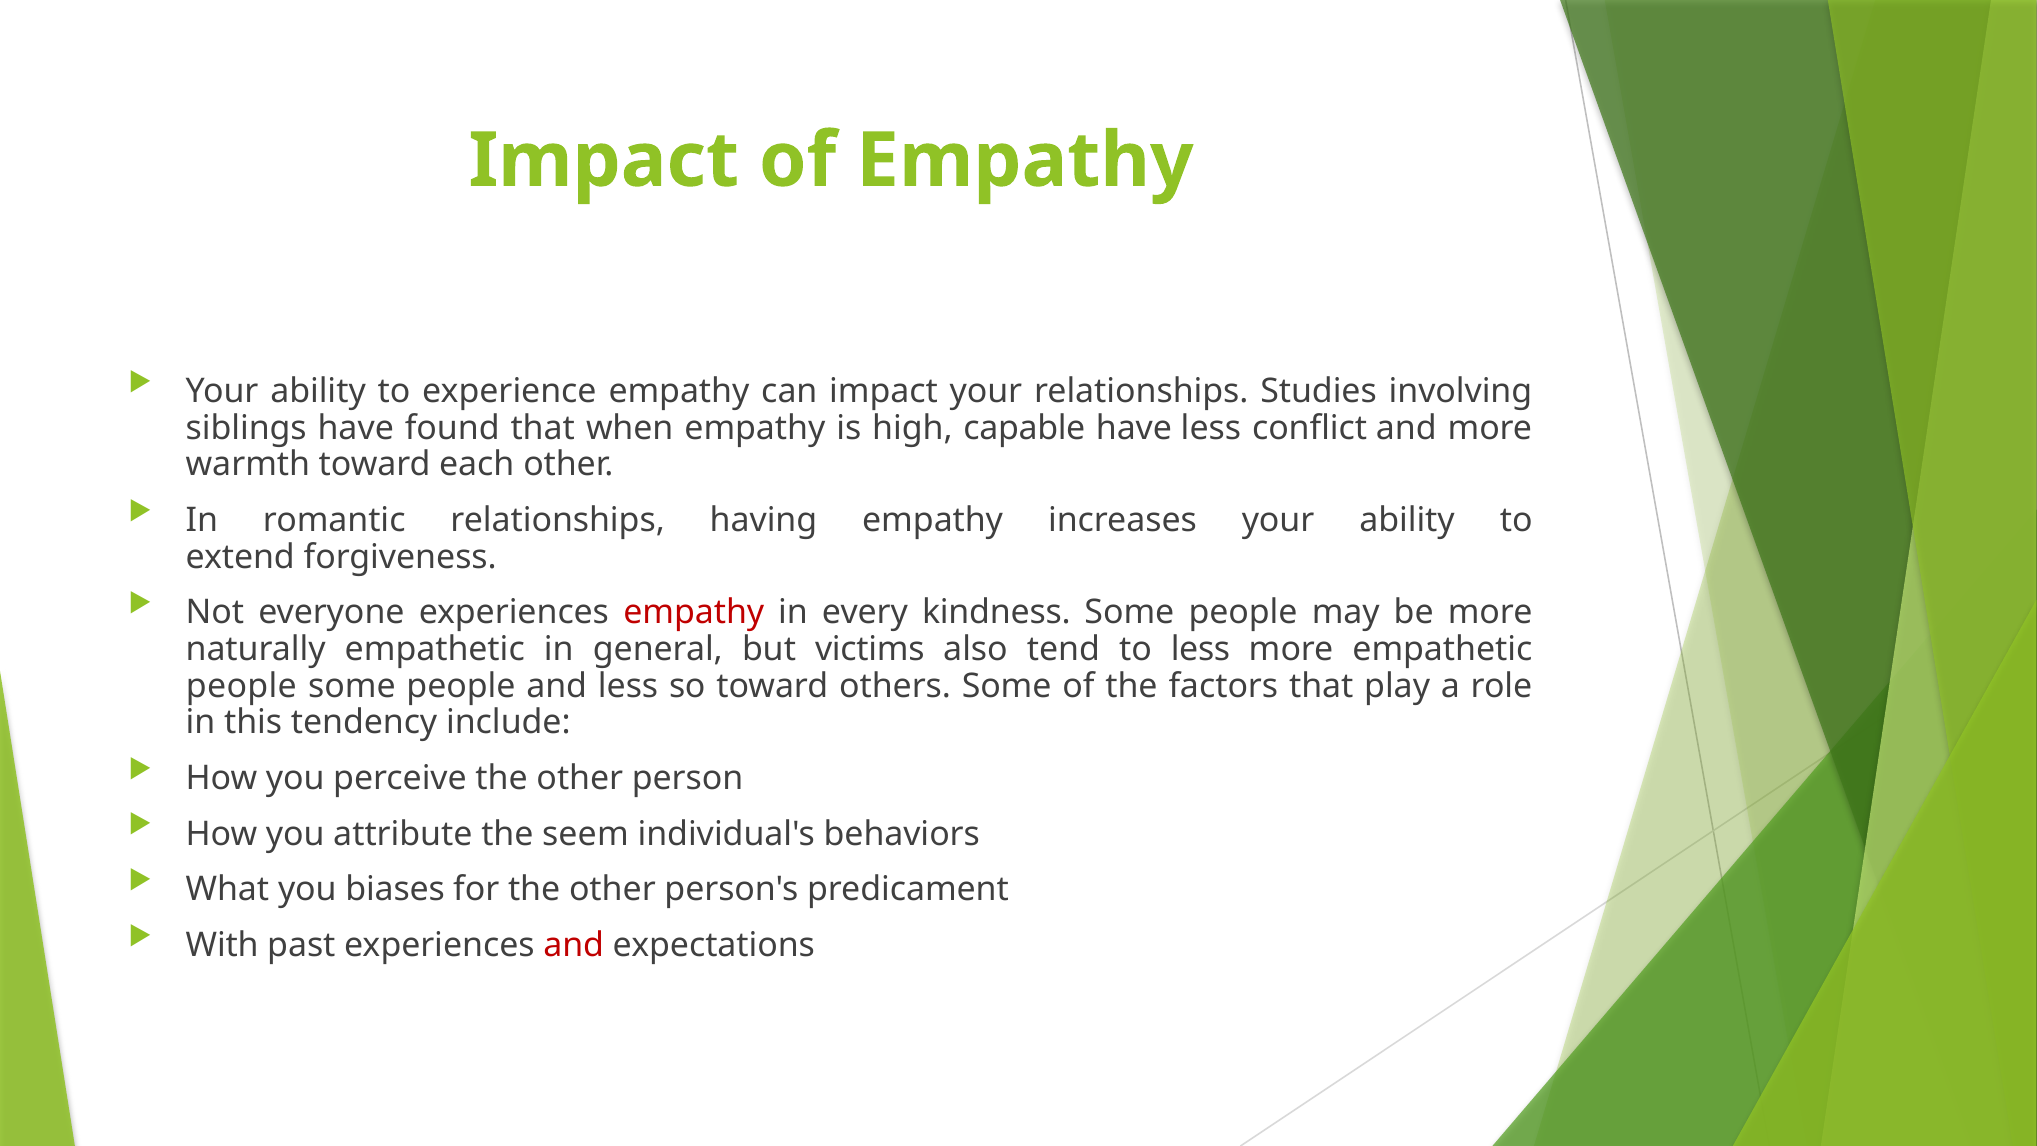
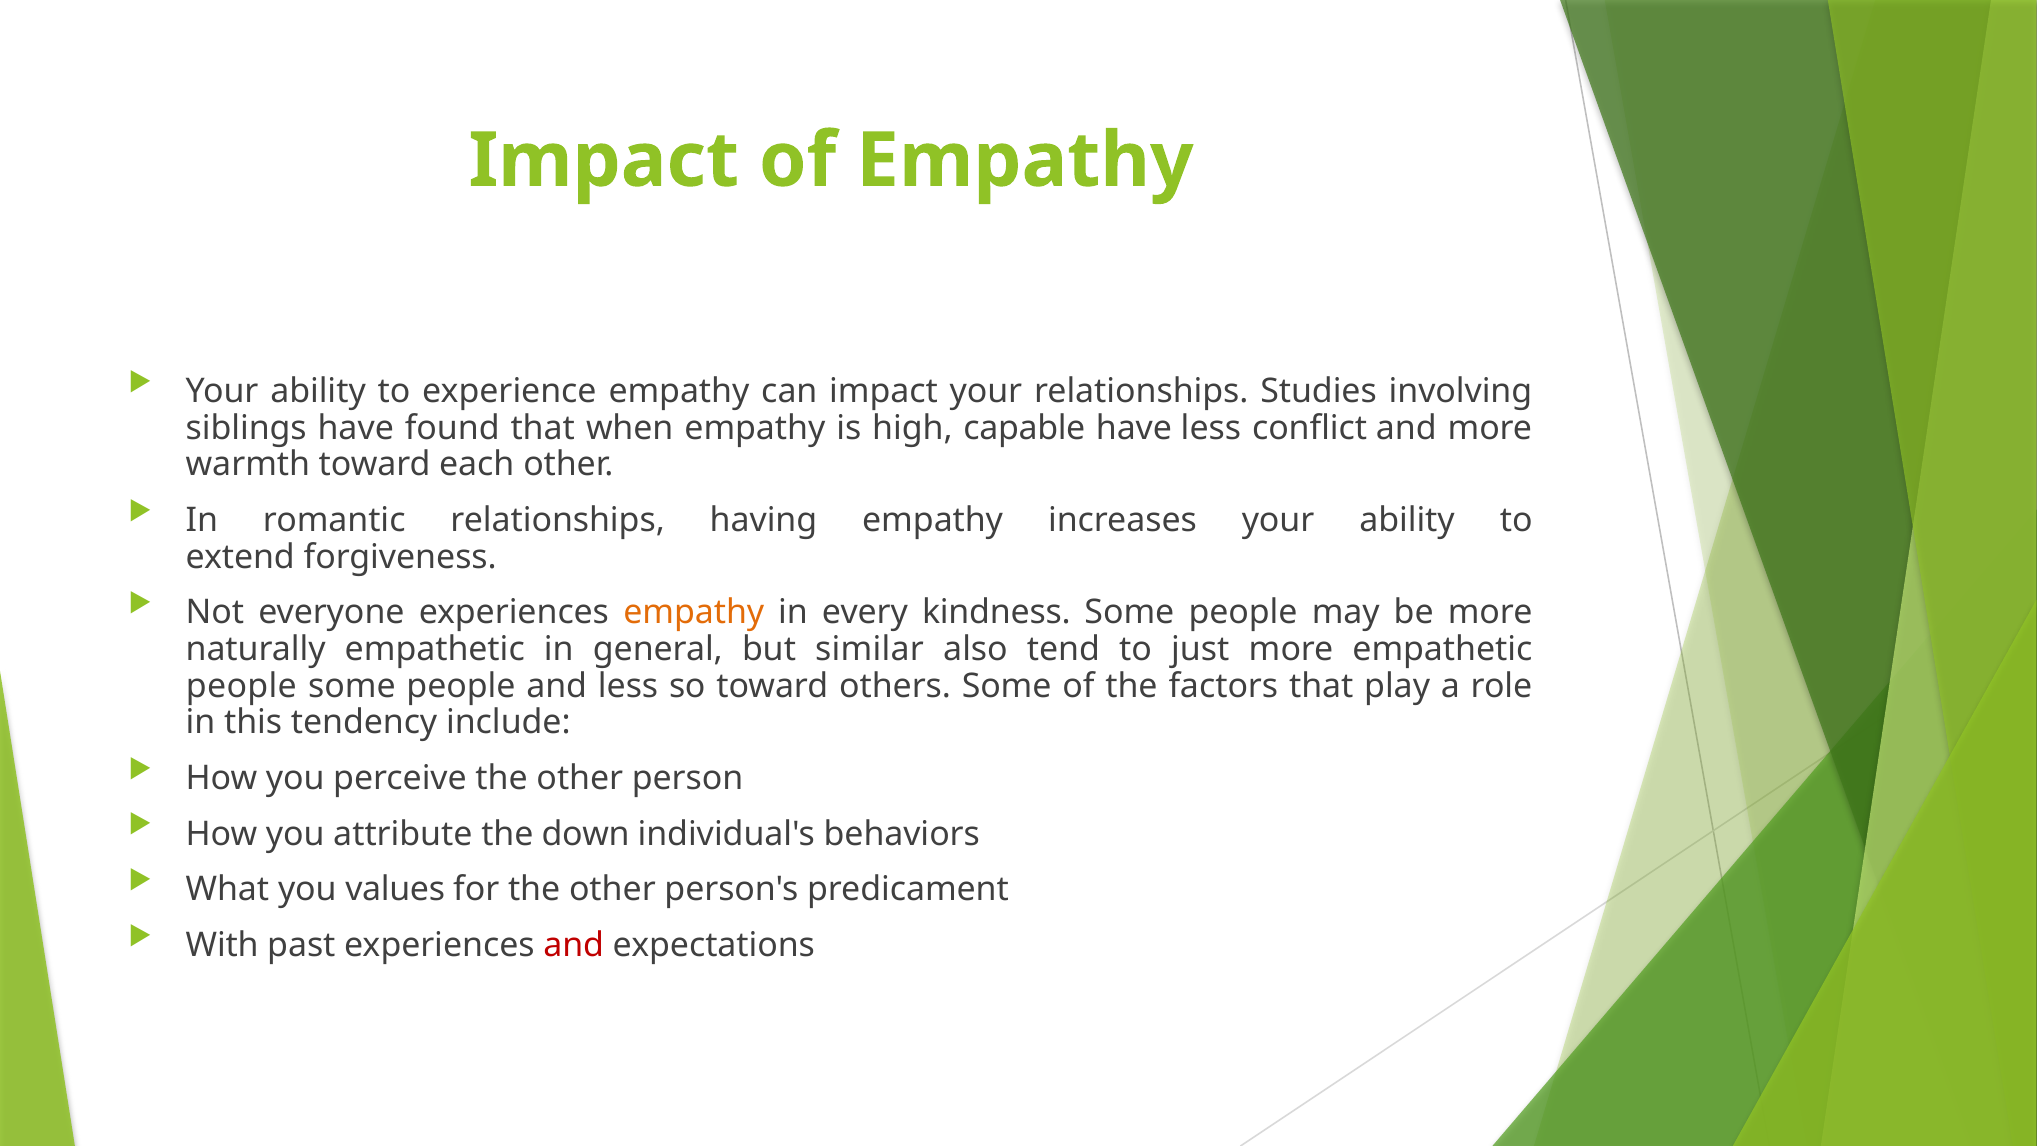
empathy at (694, 613) colour: red -> orange
victims: victims -> similar
to less: less -> just
seem: seem -> down
biases: biases -> values
